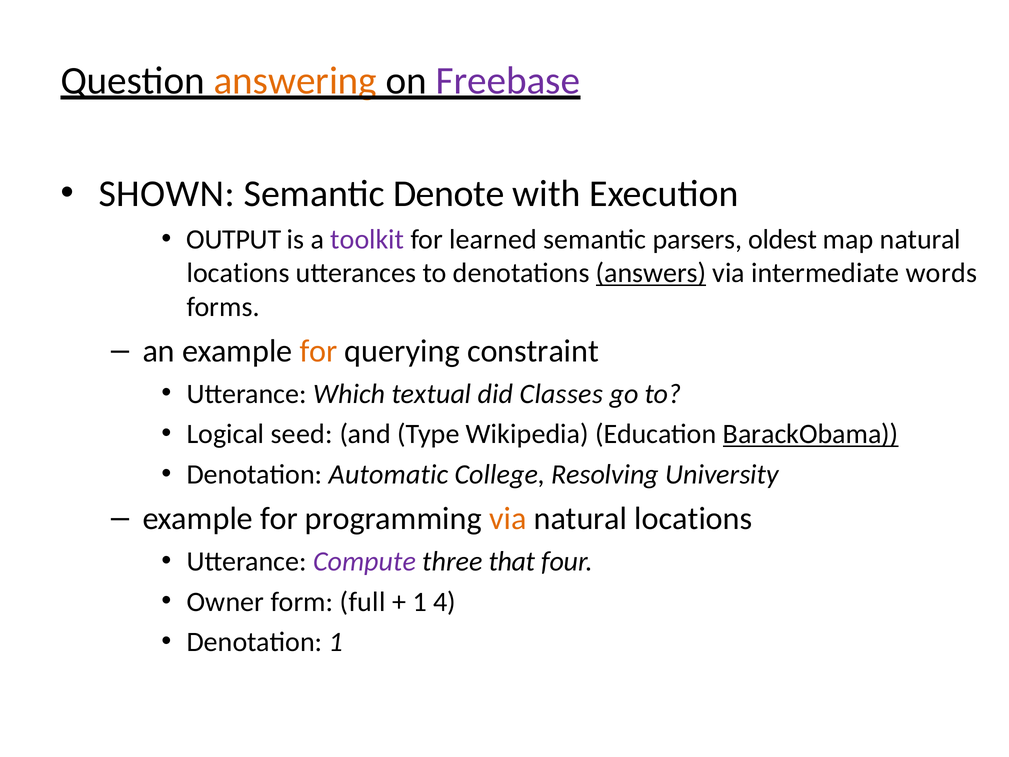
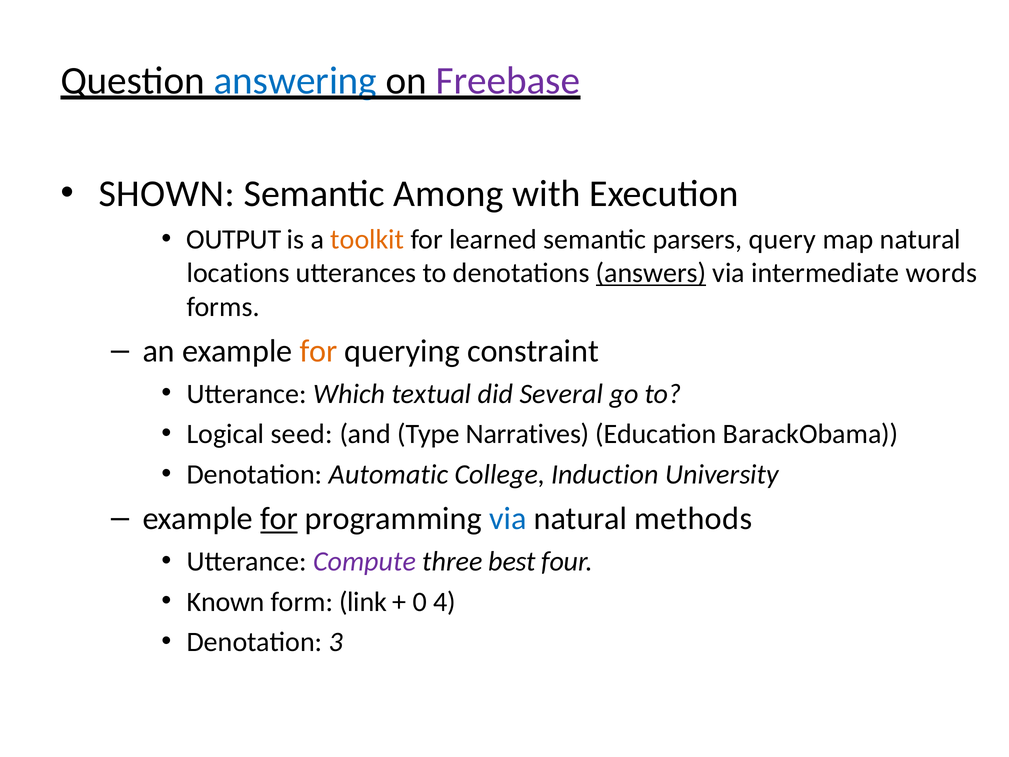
answering colour: orange -> blue
Denote: Denote -> Among
toolkit colour: purple -> orange
oldest: oldest -> query
Classes: Classes -> Several
Wikipedia: Wikipedia -> Narratives
BarackObama underline: present -> none
Resolving: Resolving -> Induction
for at (279, 519) underline: none -> present
via at (508, 519) colour: orange -> blue
locations at (693, 519): locations -> methods
that: that -> best
Owner: Owner -> Known
full: full -> link
1 at (420, 602): 1 -> 0
Denotation 1: 1 -> 3
